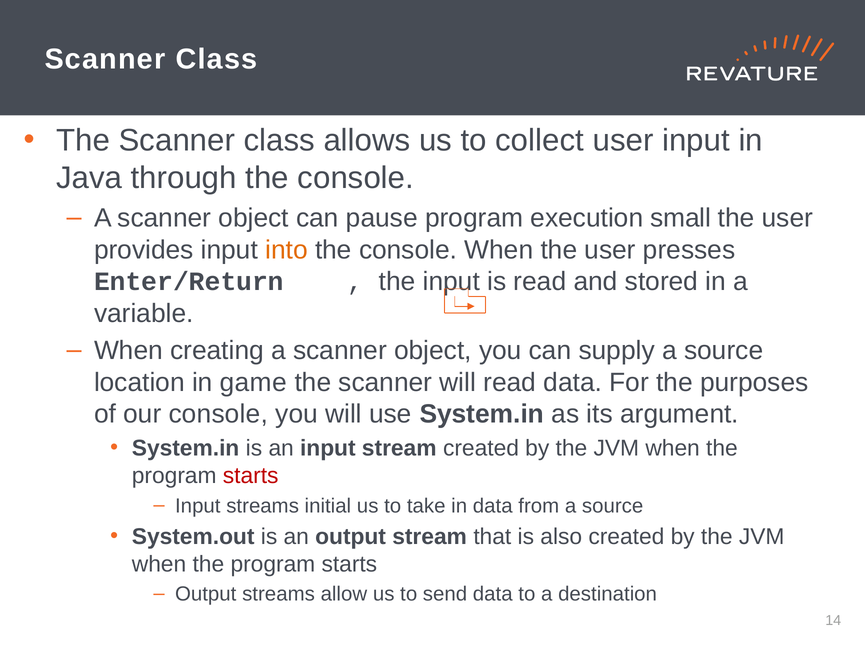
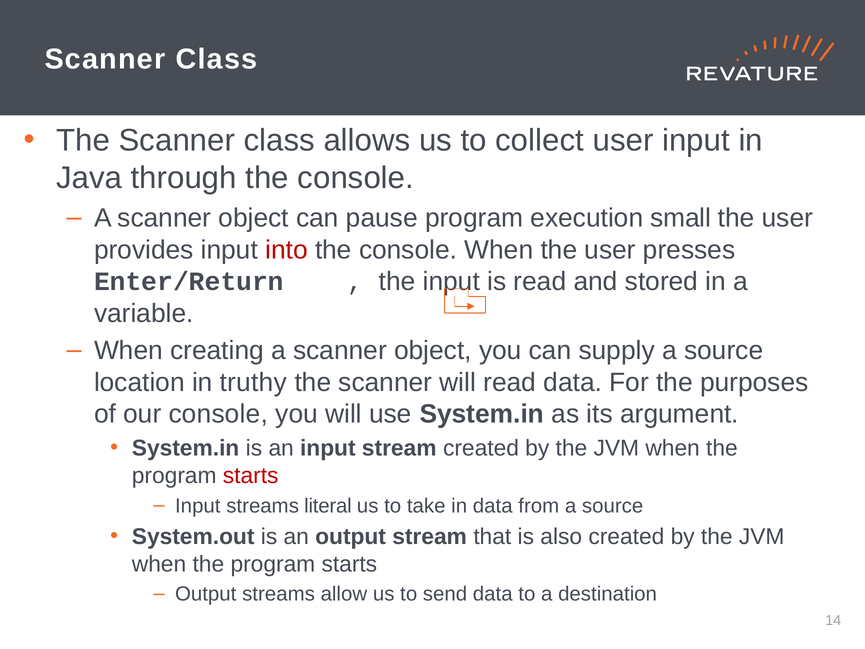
into colour: orange -> red
game: game -> truthy
initial: initial -> literal
